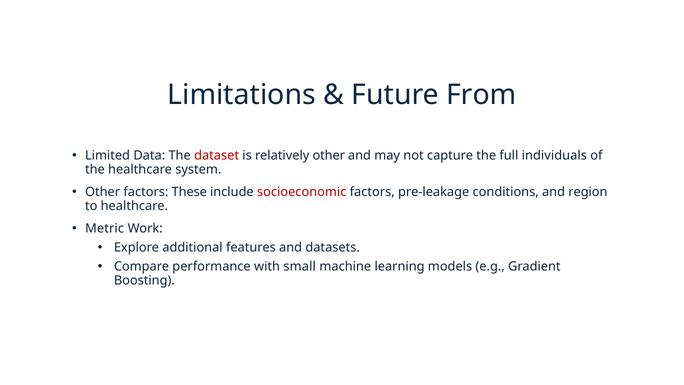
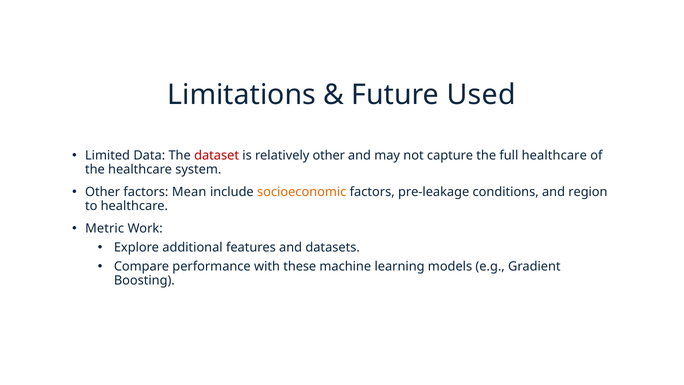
From: From -> Used
full individuals: individuals -> healthcare
These: These -> Mean
socioeconomic colour: red -> orange
small: small -> these
